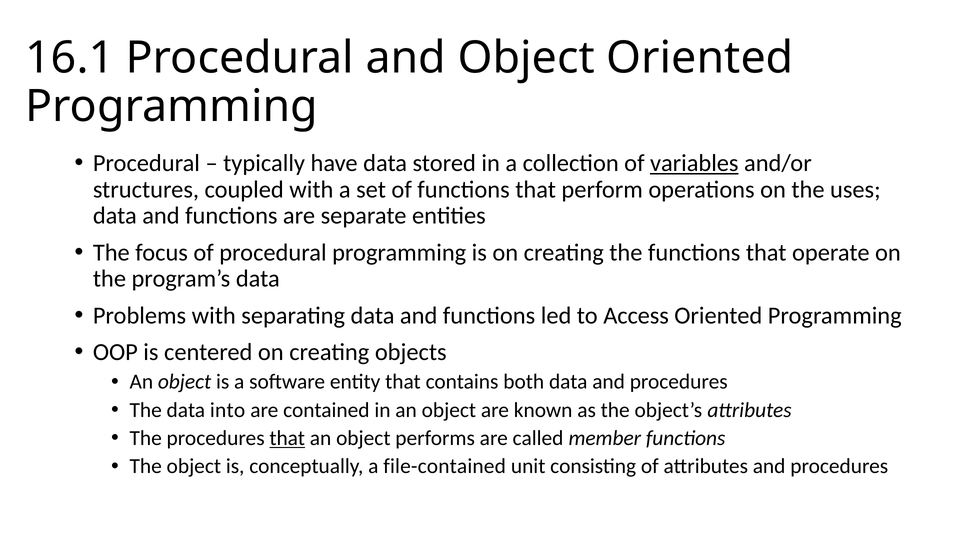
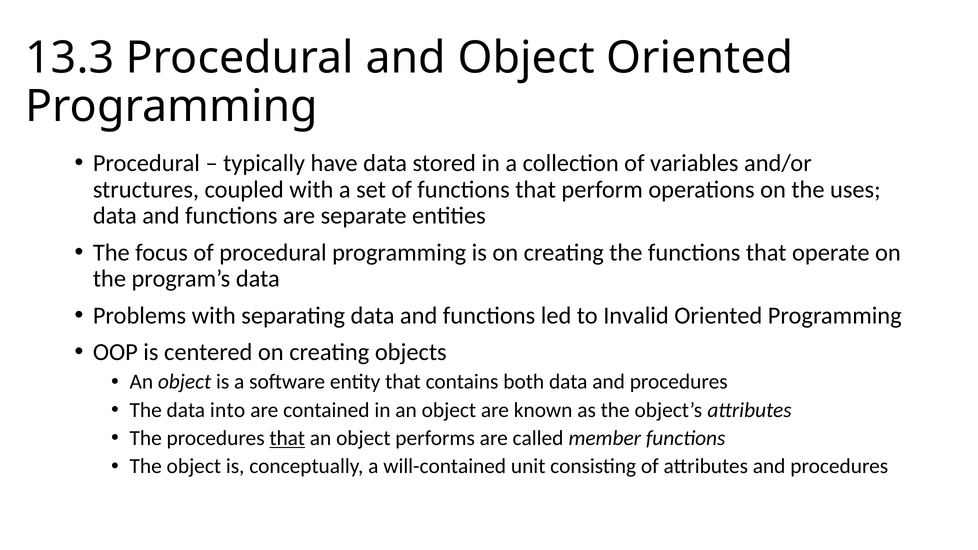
16.1: 16.1 -> 13.3
variables underline: present -> none
Access: Access -> Invalid
file-contained: file-contained -> will-contained
